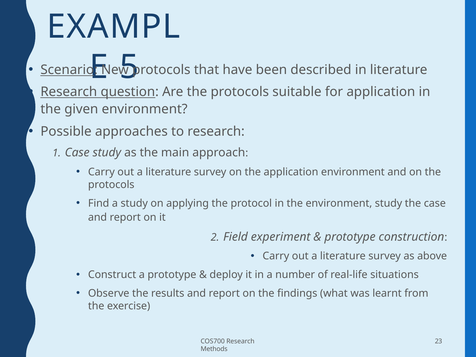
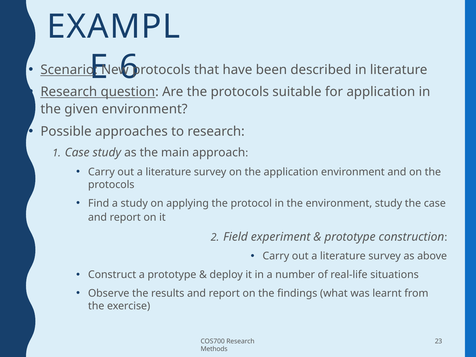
5: 5 -> 6
